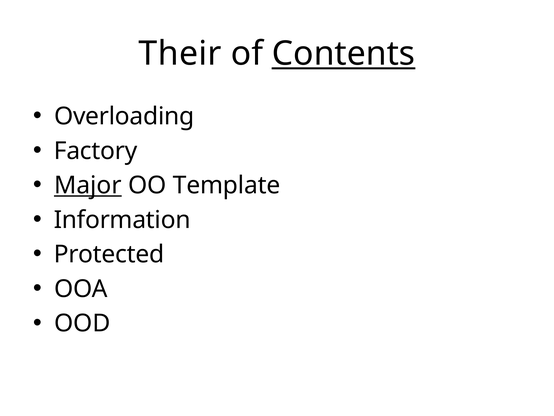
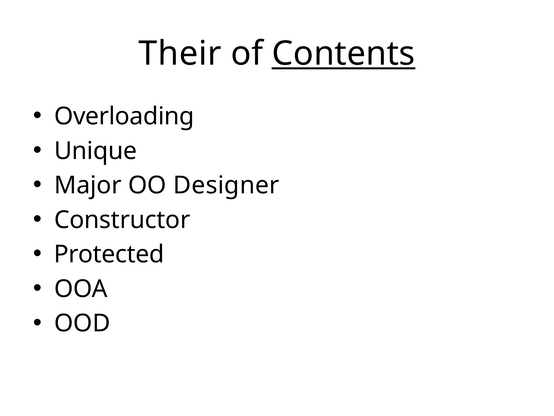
Factory: Factory -> Unique
Major underline: present -> none
Template: Template -> Designer
Information: Information -> Constructor
